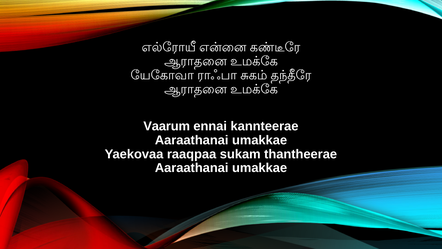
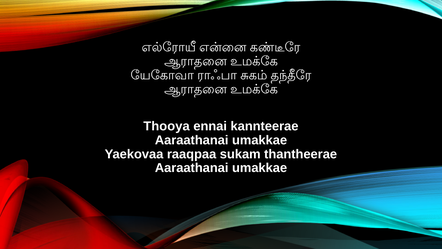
Vaarum: Vaarum -> Thooya
